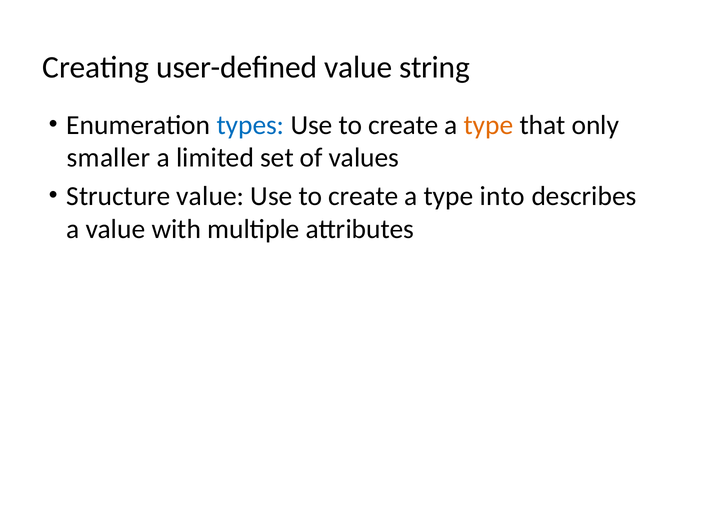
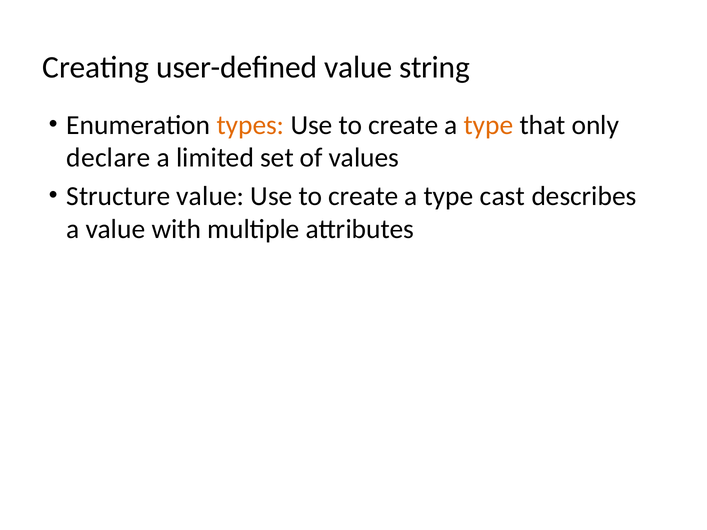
types colour: blue -> orange
smaller: smaller -> declare
into: into -> cast
